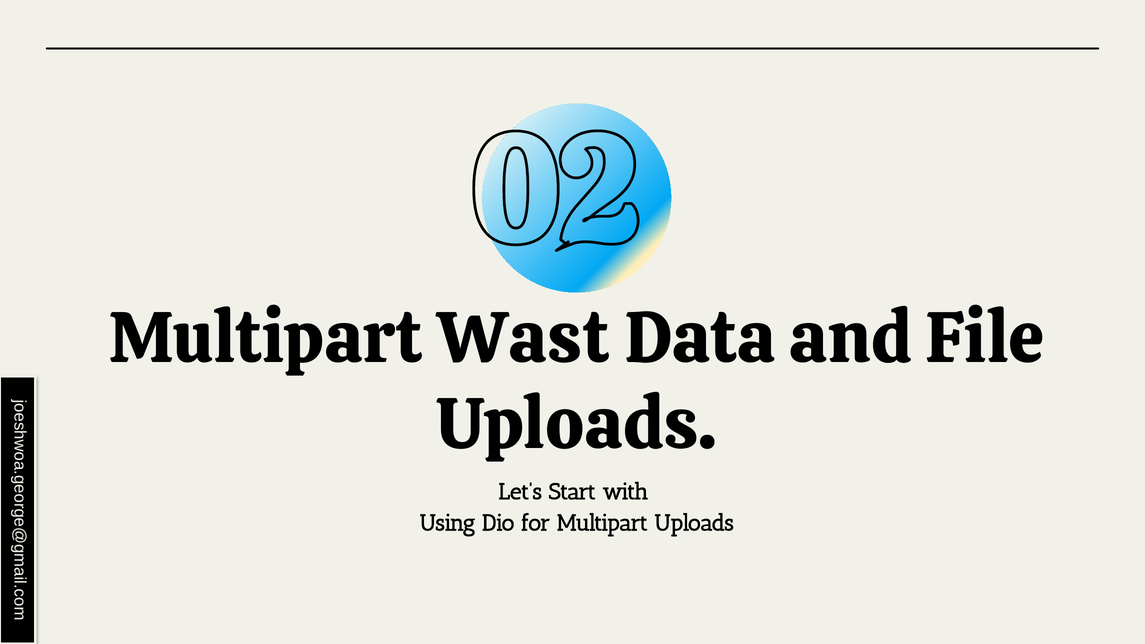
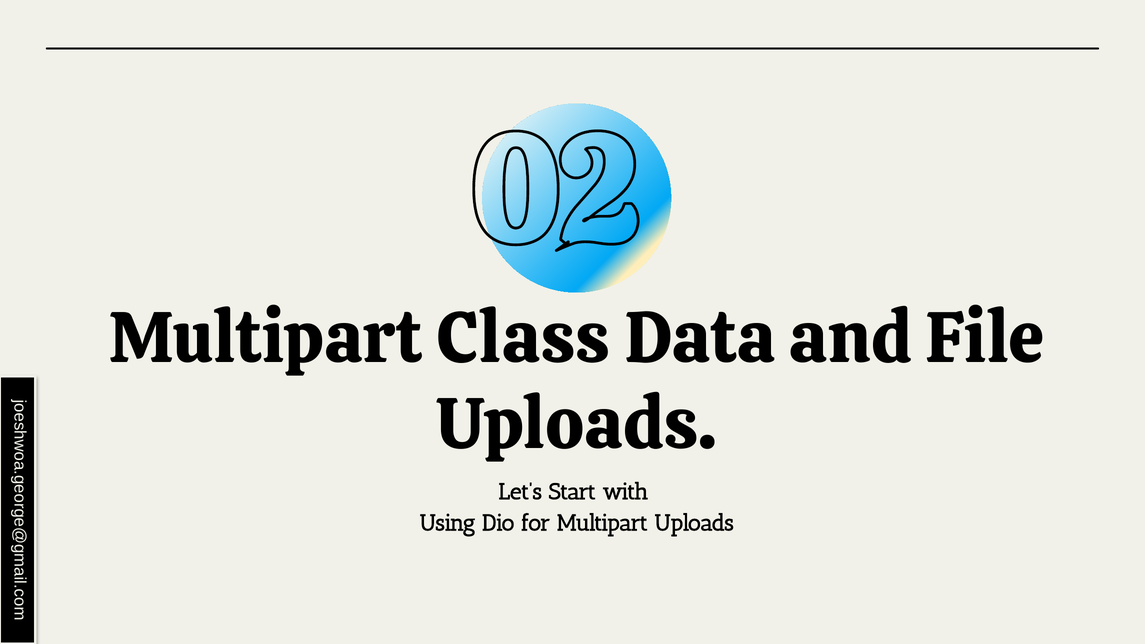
Wast: Wast -> Class
